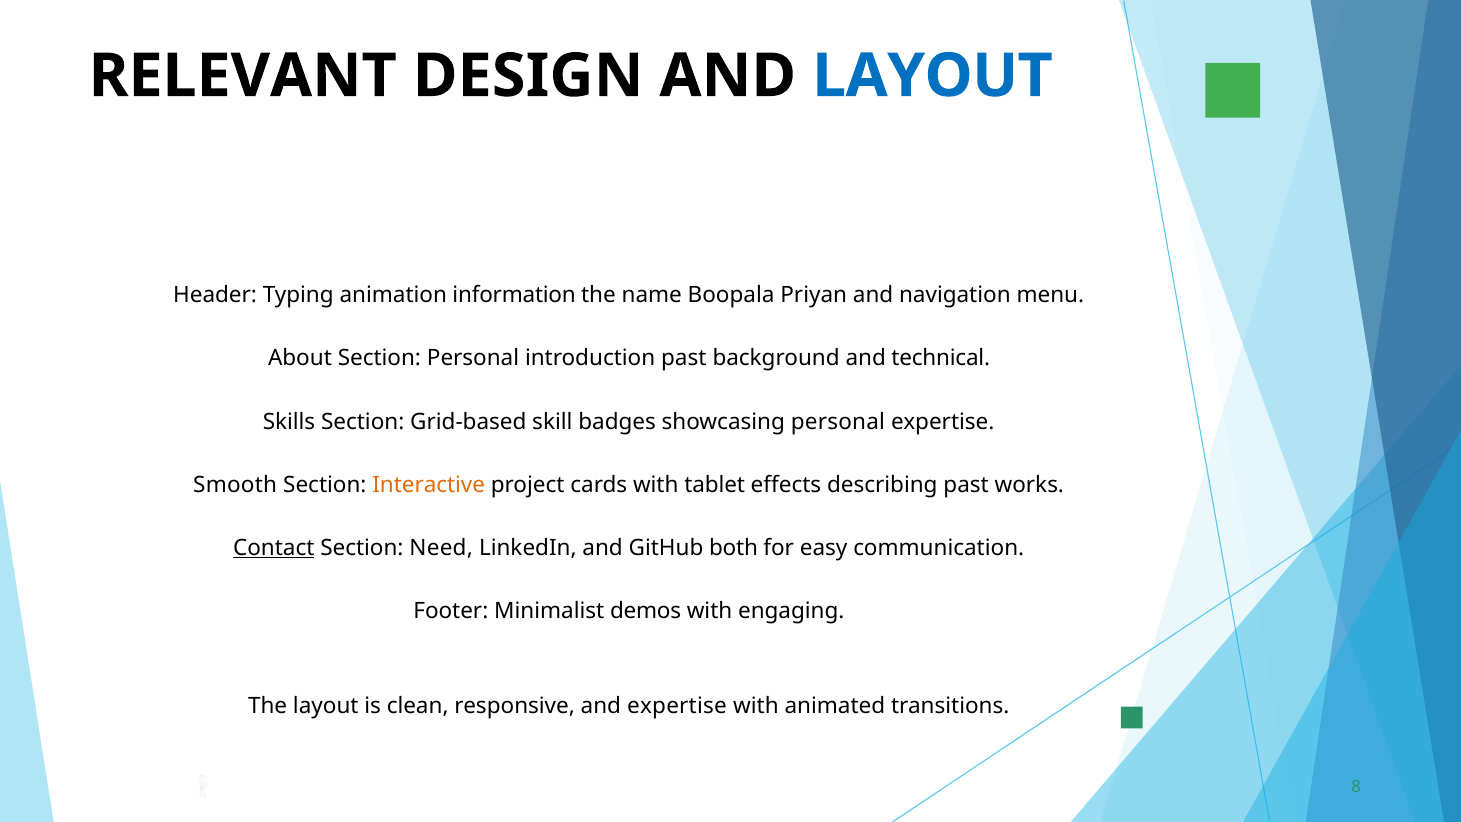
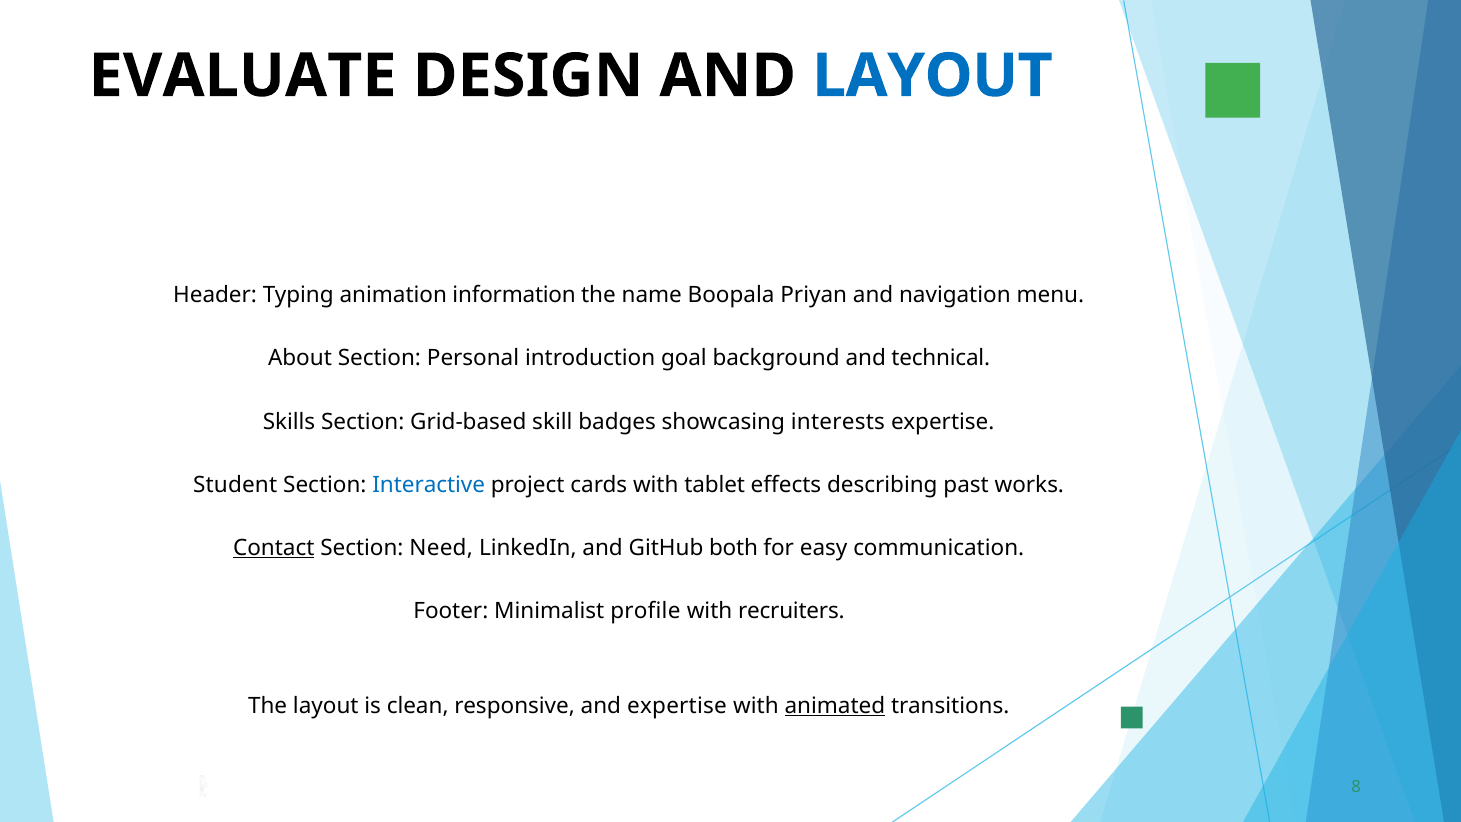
RELEVANT: RELEVANT -> EVALUATE
introduction past: past -> goal
showcasing personal: personal -> interests
Smooth: Smooth -> Student
Interactive colour: orange -> blue
demos: demos -> profile
engaging: engaging -> recruiters
animated underline: none -> present
